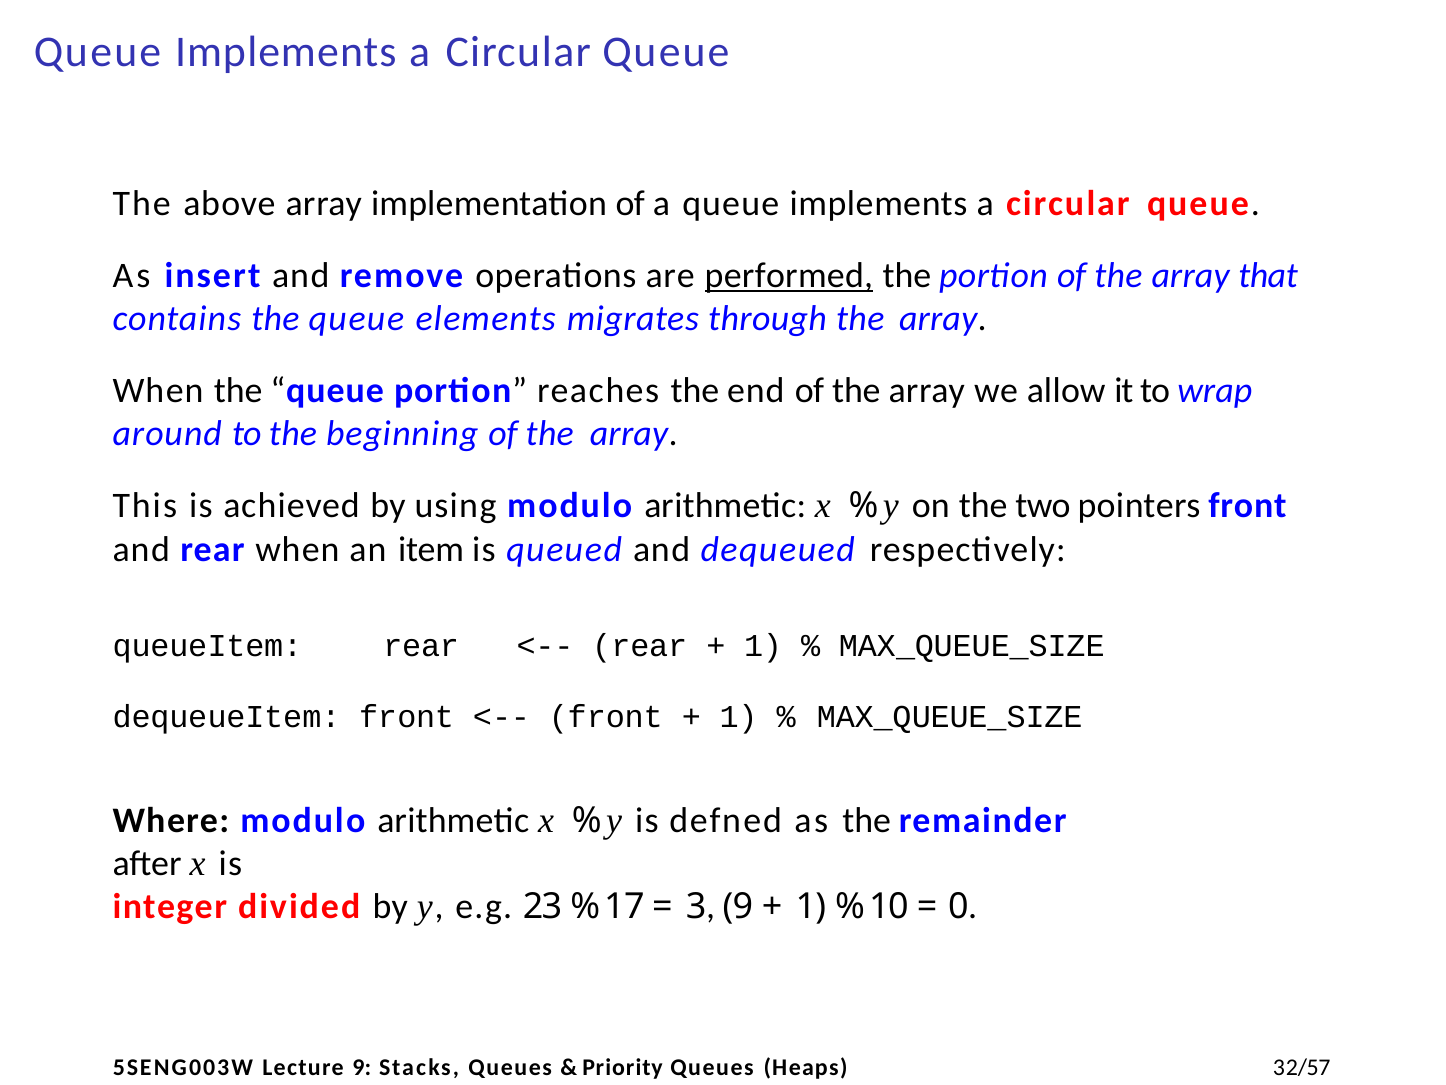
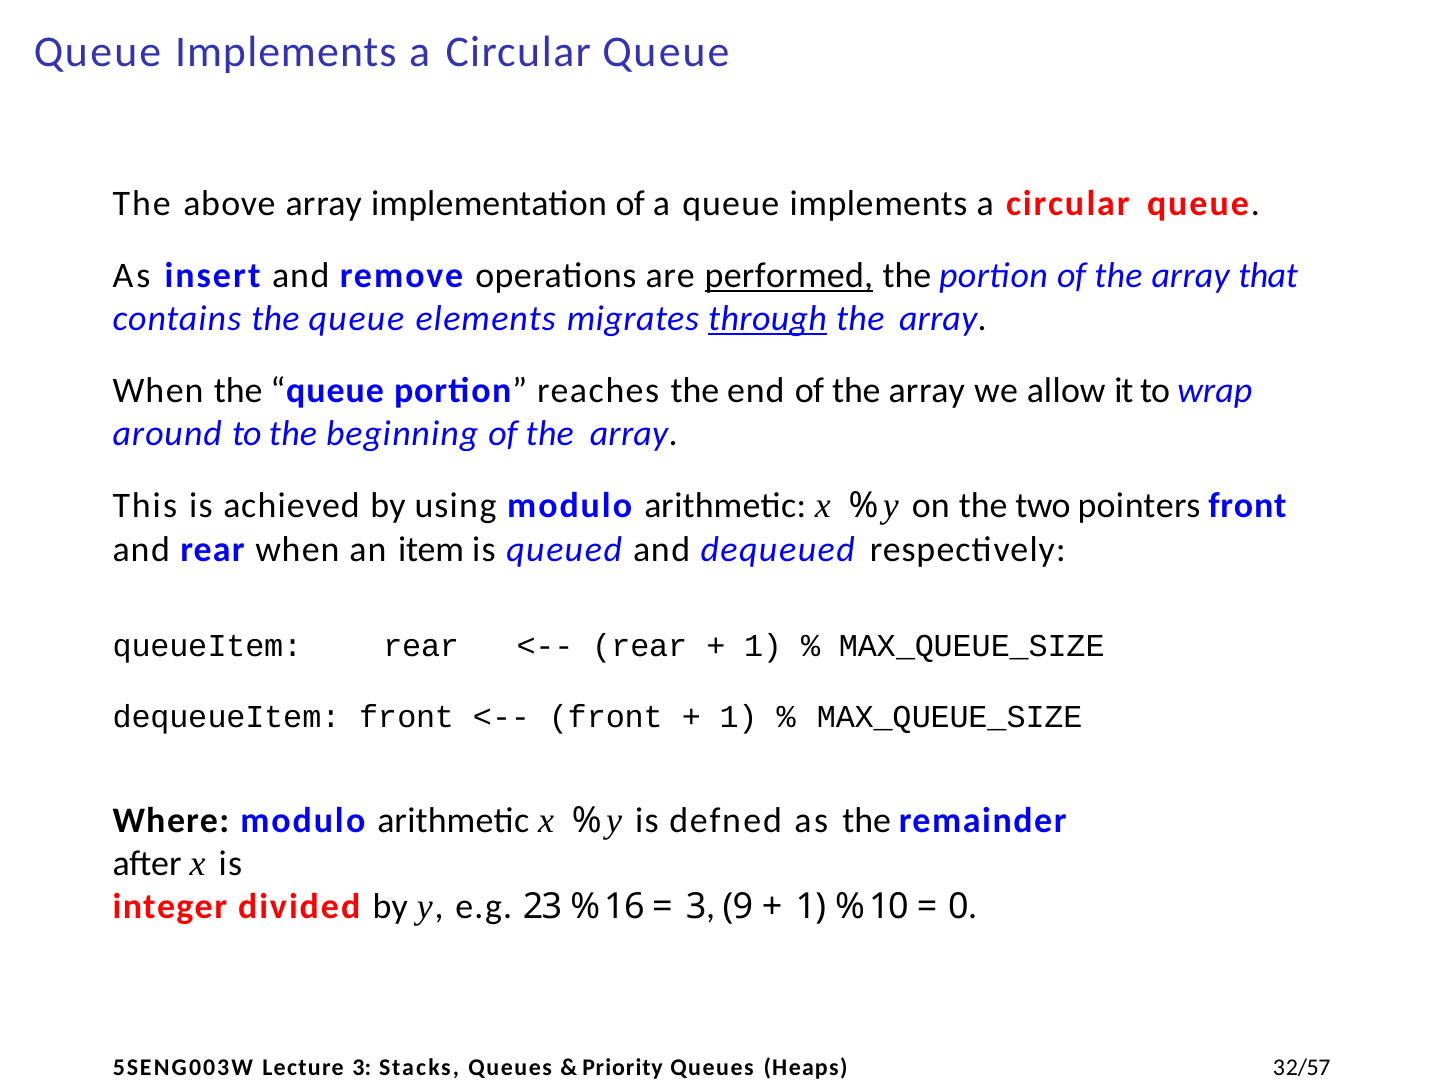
through underline: none -> present
17: 17 -> 16
Lecture 9: 9 -> 3
